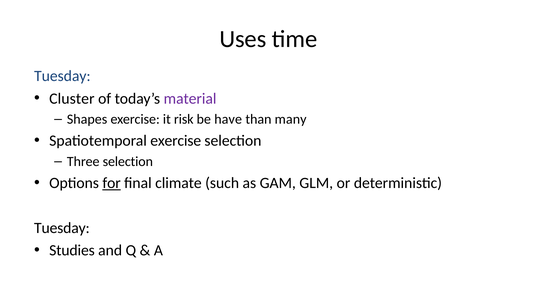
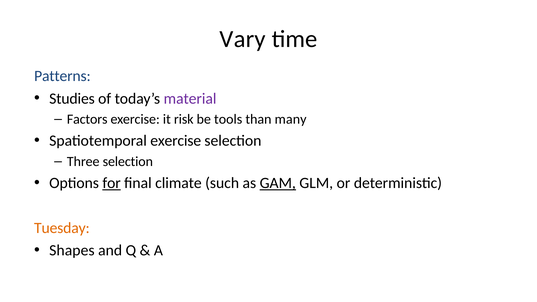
Uses: Uses -> Vary
Tuesday at (62, 76): Tuesday -> Patterns
Cluster: Cluster -> Studies
Shapes: Shapes -> Factors
have: have -> tools
GAM underline: none -> present
Tuesday at (62, 228) colour: black -> orange
Studies: Studies -> Shapes
